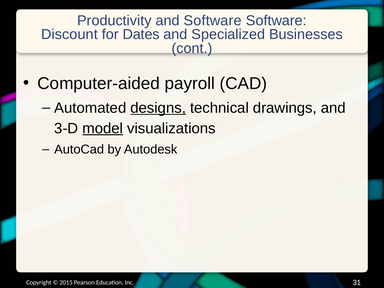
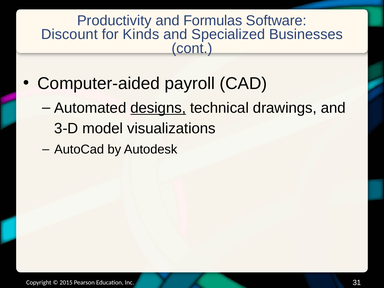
and Software: Software -> Formulas
Dates: Dates -> Kinds
model underline: present -> none
